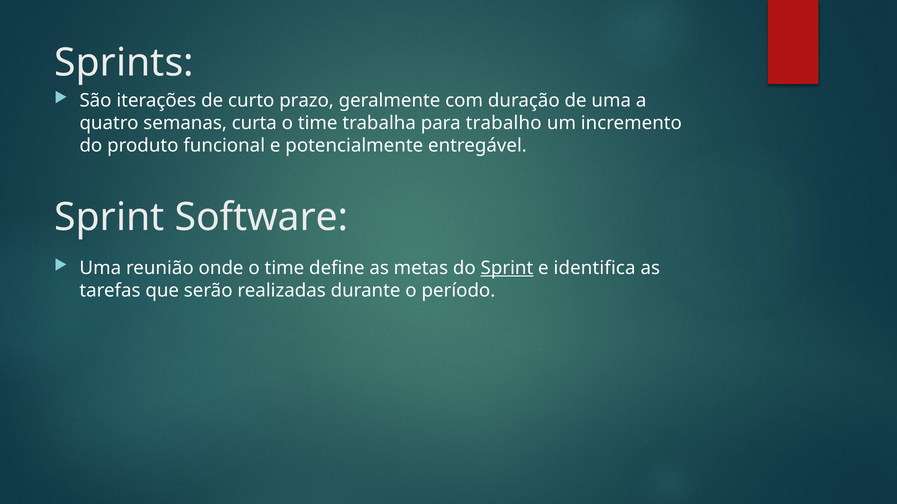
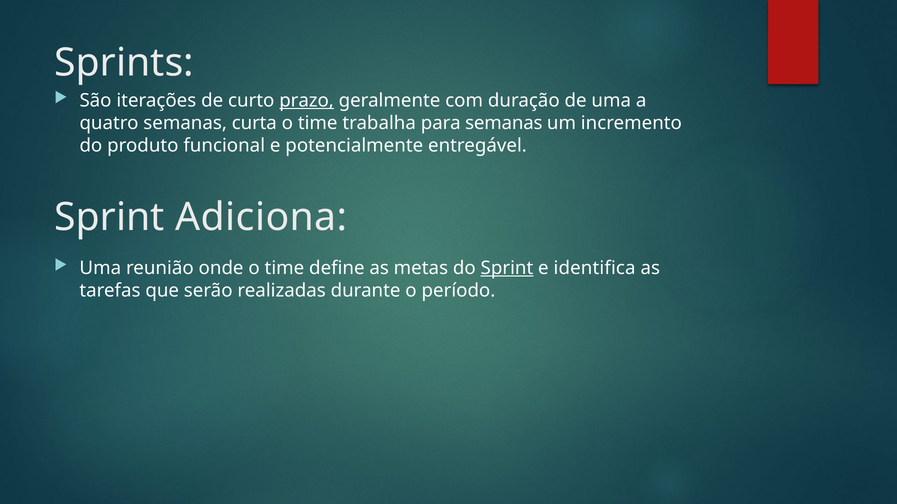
prazo underline: none -> present
para trabalho: trabalho -> semanas
Software: Software -> Adiciona
